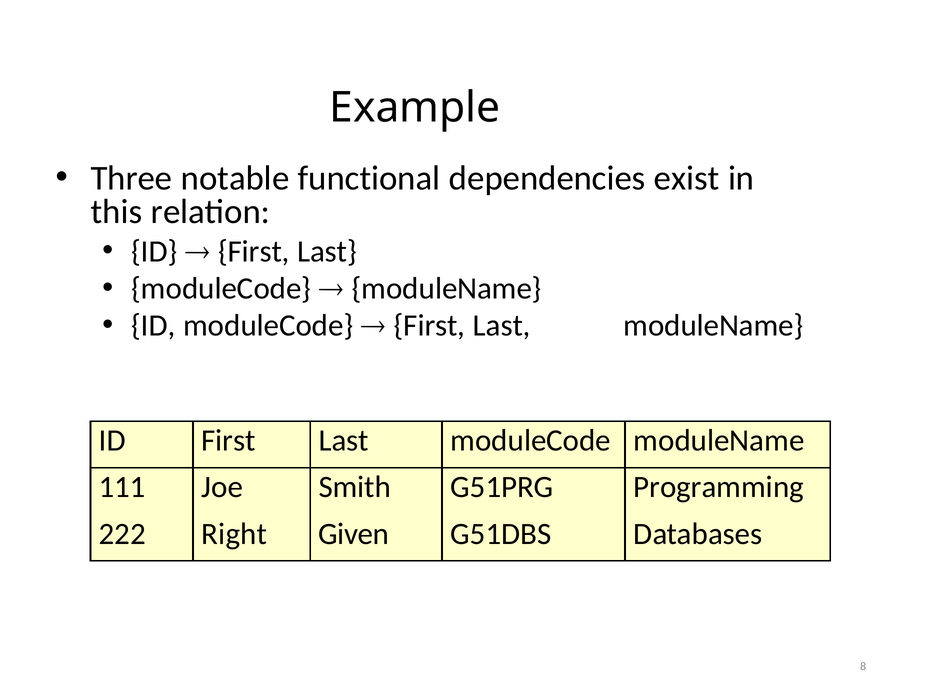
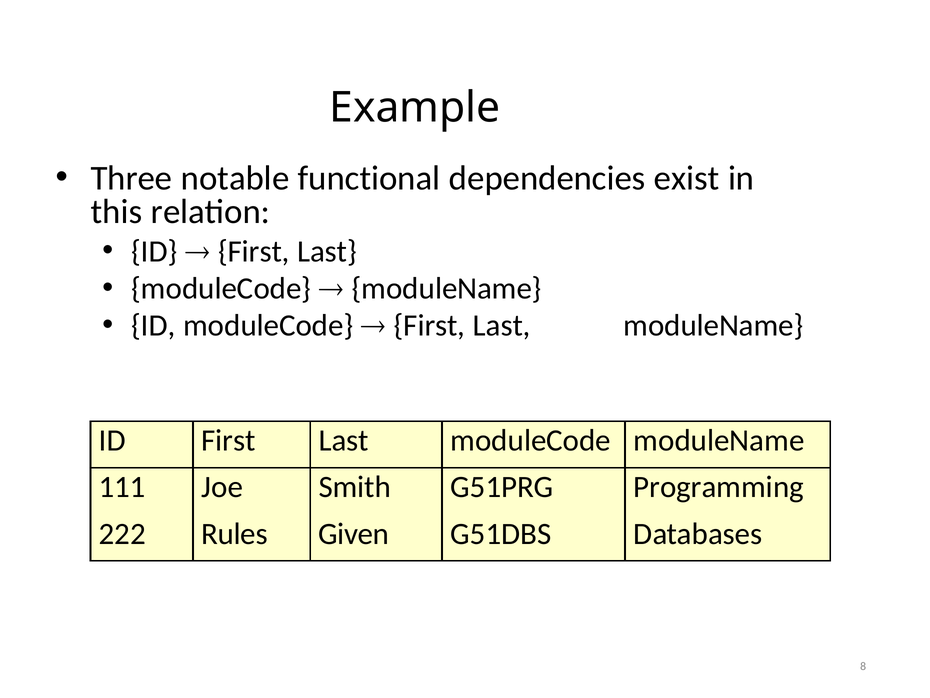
Right: Right -> Rules
